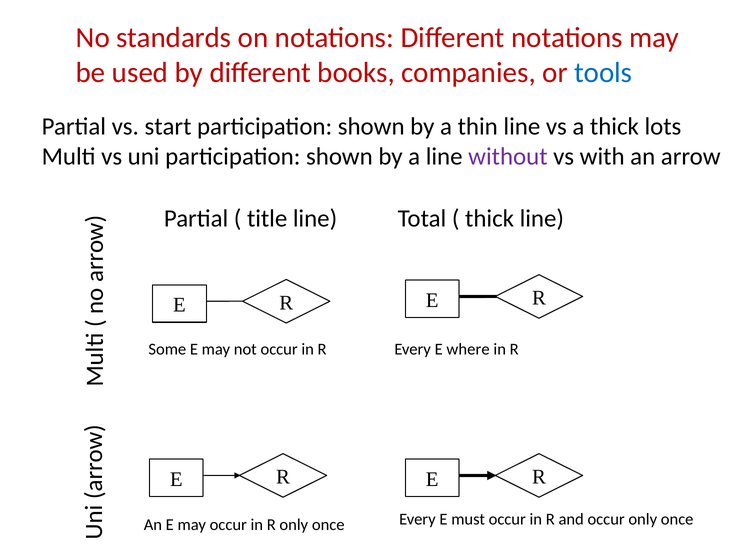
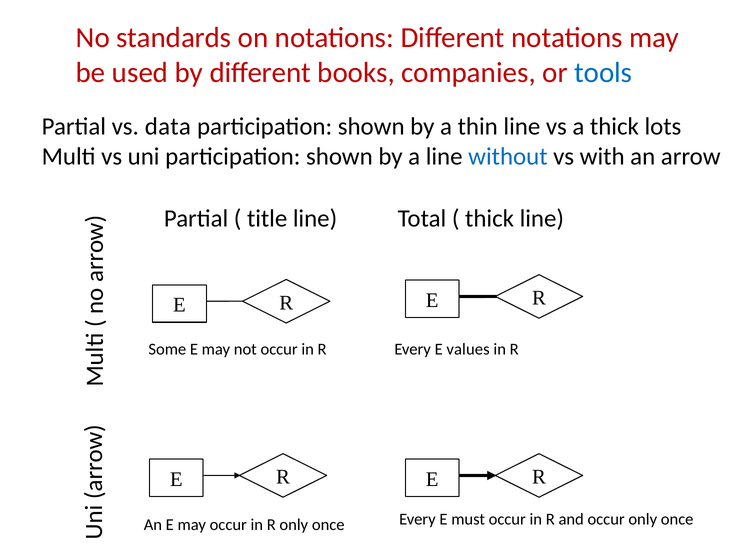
start: start -> data
without colour: purple -> blue
where: where -> values
